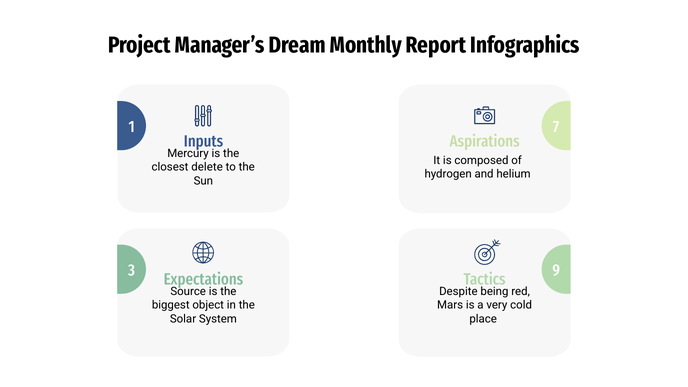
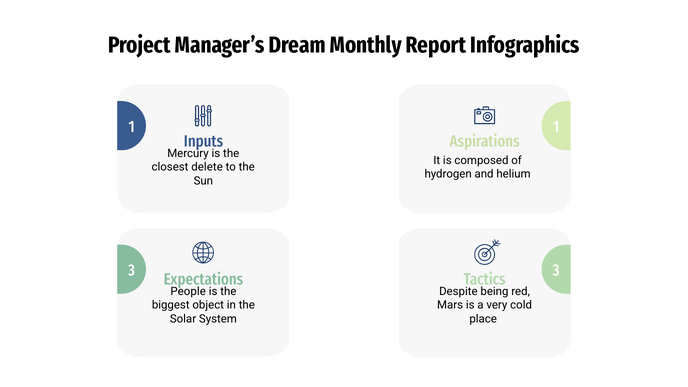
1 7: 7 -> 1
3 9: 9 -> 3
Source: Source -> People
